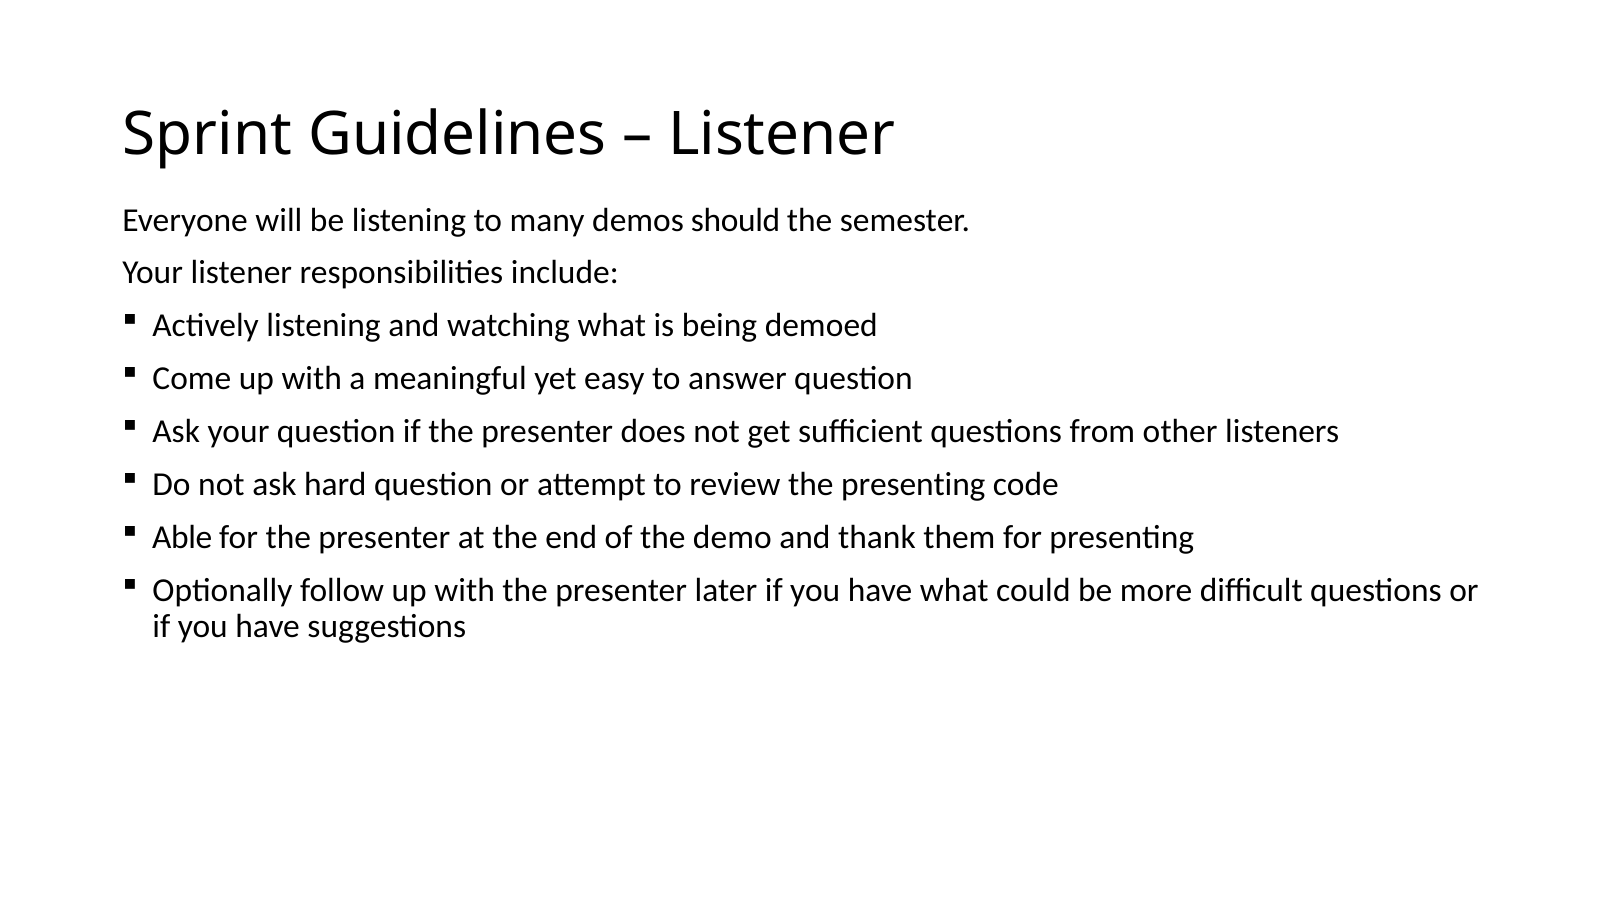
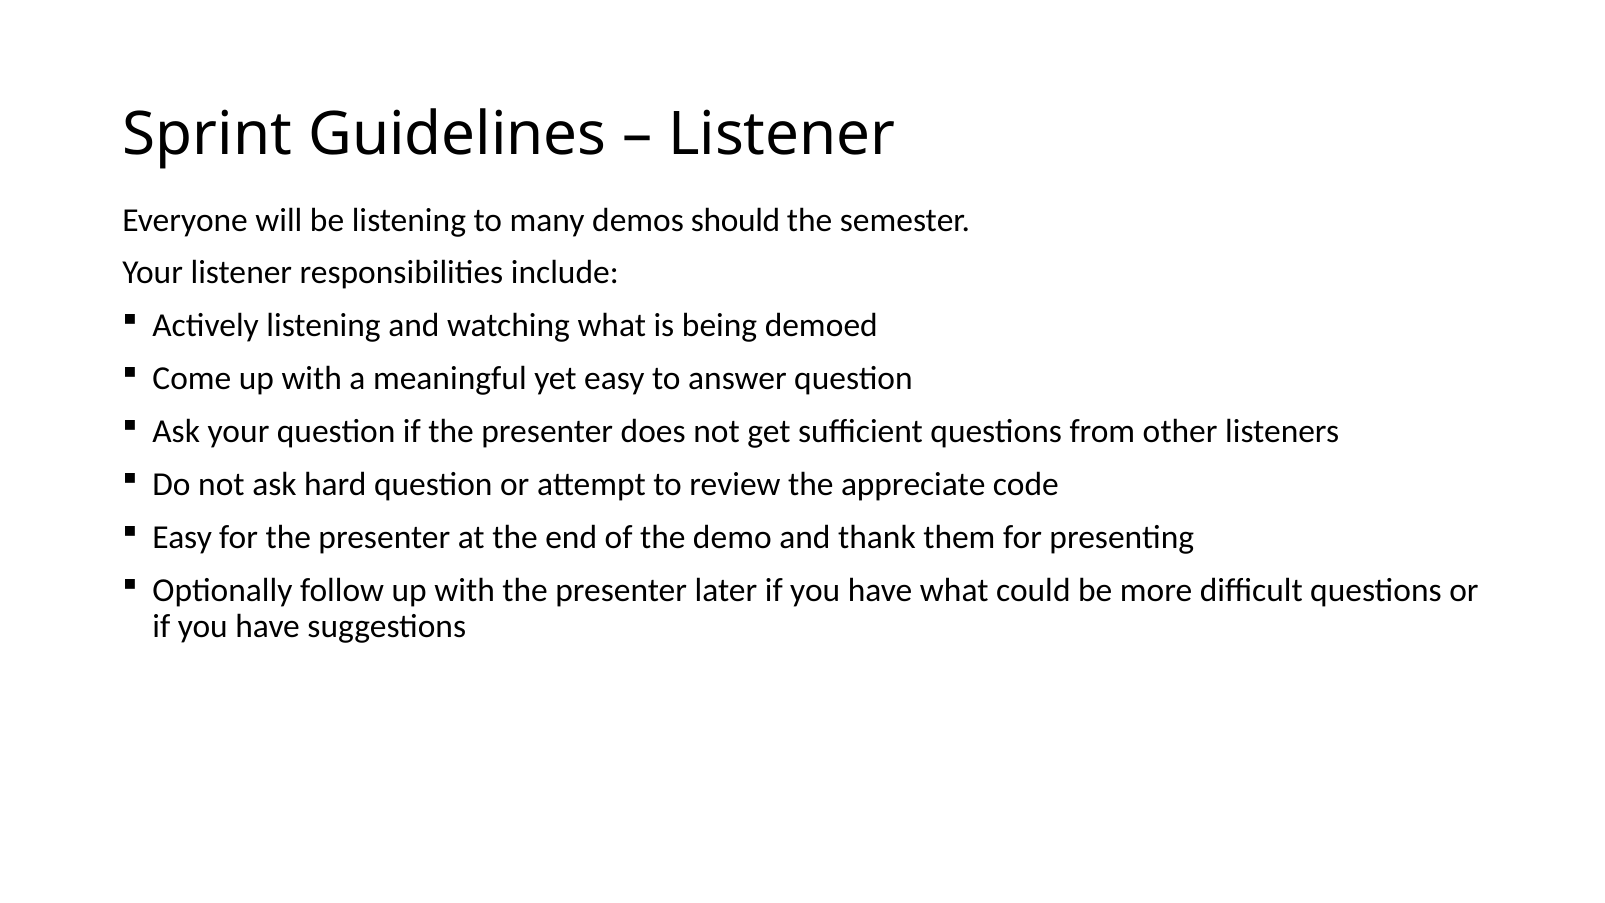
the presenting: presenting -> appreciate
Able at (182, 537): Able -> Easy
